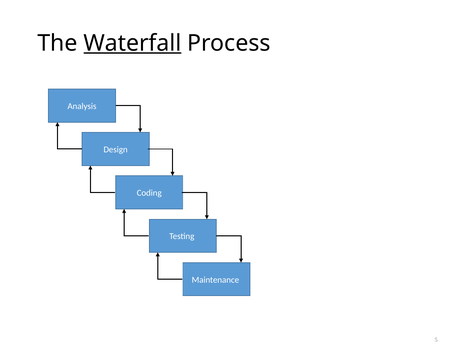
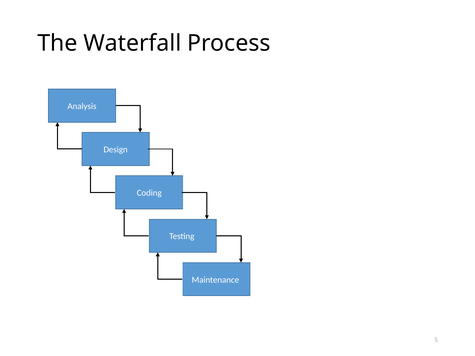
Waterfall underline: present -> none
